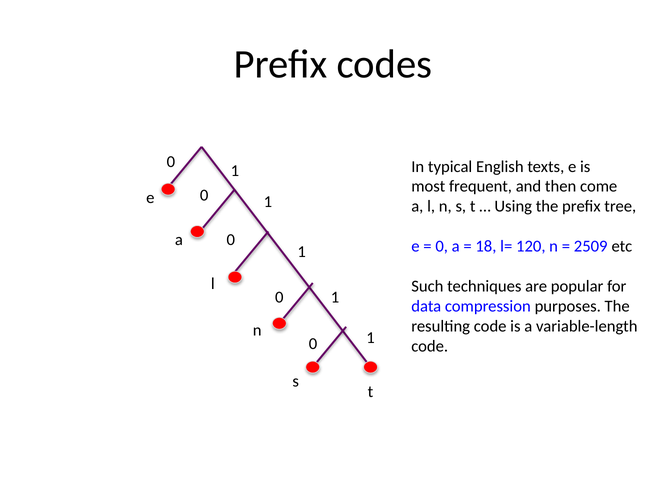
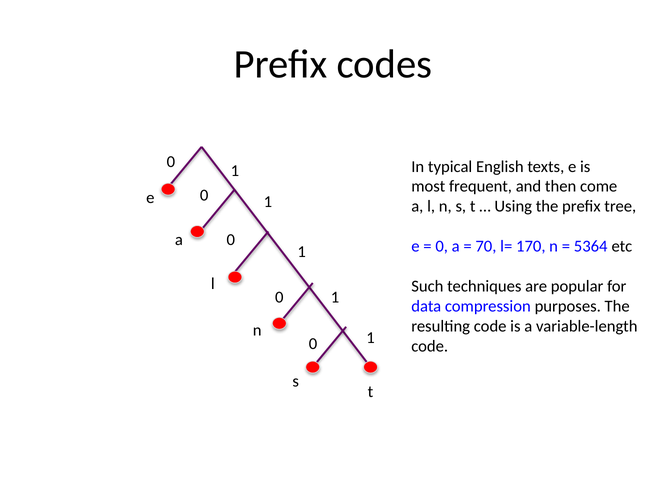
18: 18 -> 70
120: 120 -> 170
2509: 2509 -> 5364
